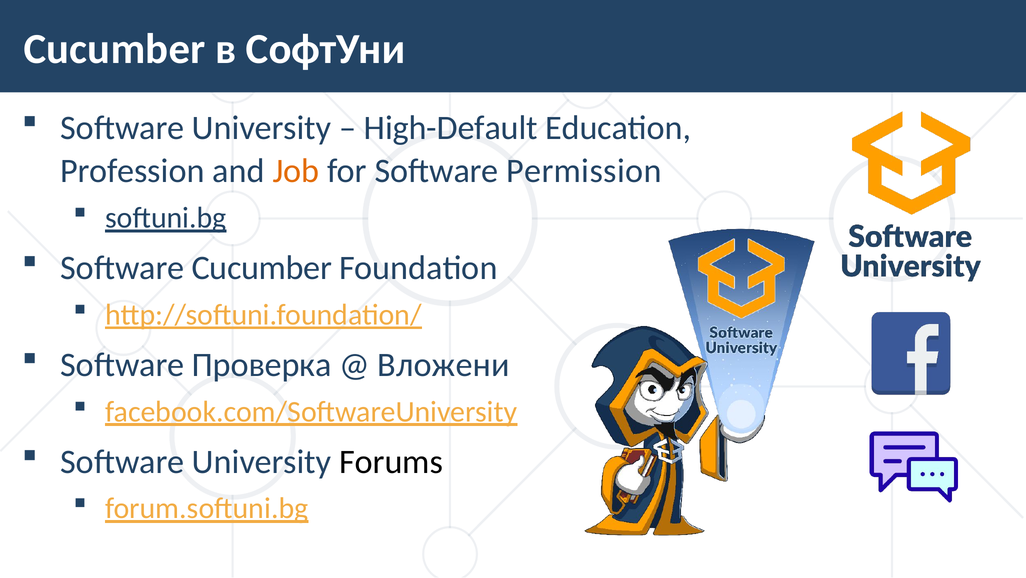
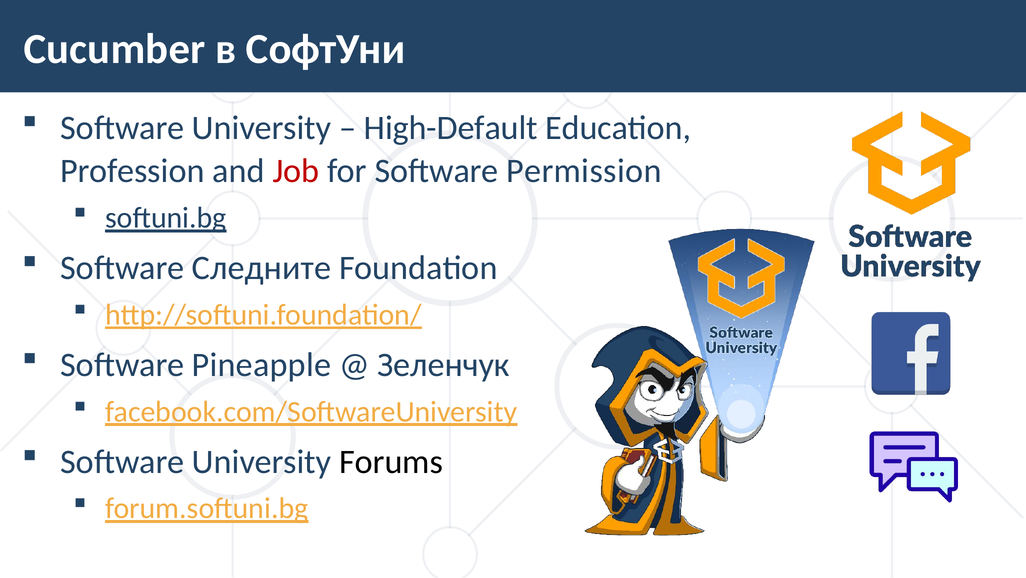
Job colour: orange -> red
Software Cucumber: Cucumber -> Следните
Проверка: Проверка -> Pineapple
Вложени: Вложени -> Зеленчук
